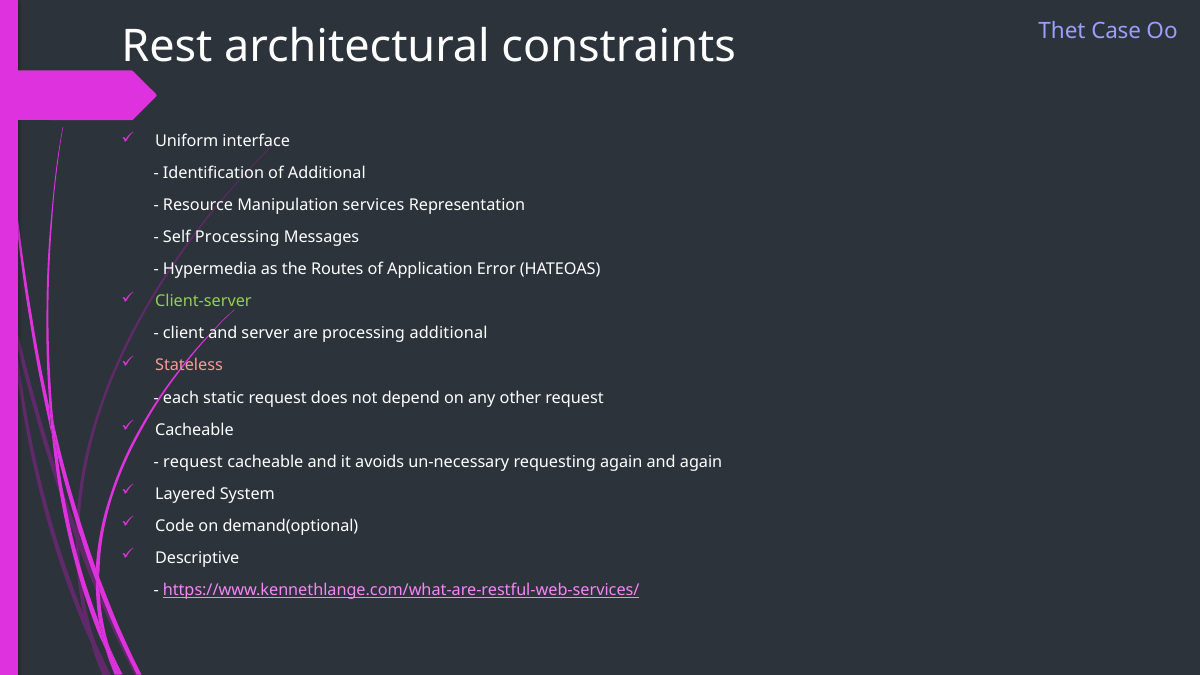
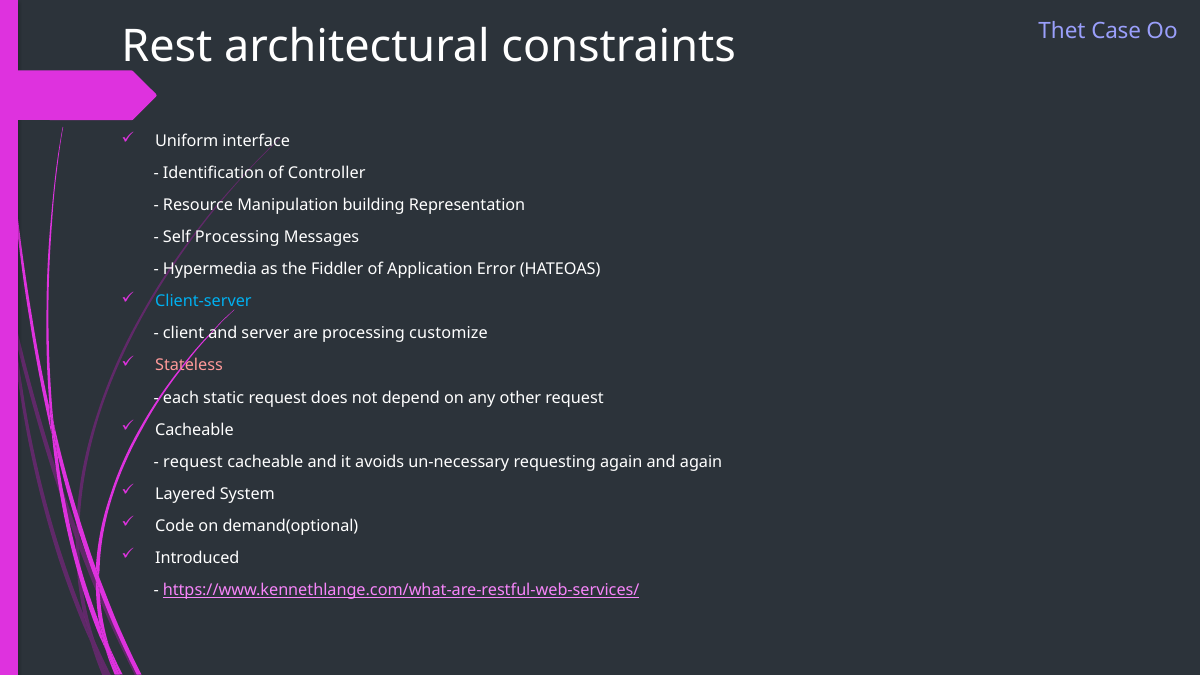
of Additional: Additional -> Controller
services: services -> building
Routes: Routes -> Fiddler
Client-server colour: light green -> light blue
processing additional: additional -> customize
Descriptive: Descriptive -> Introduced
